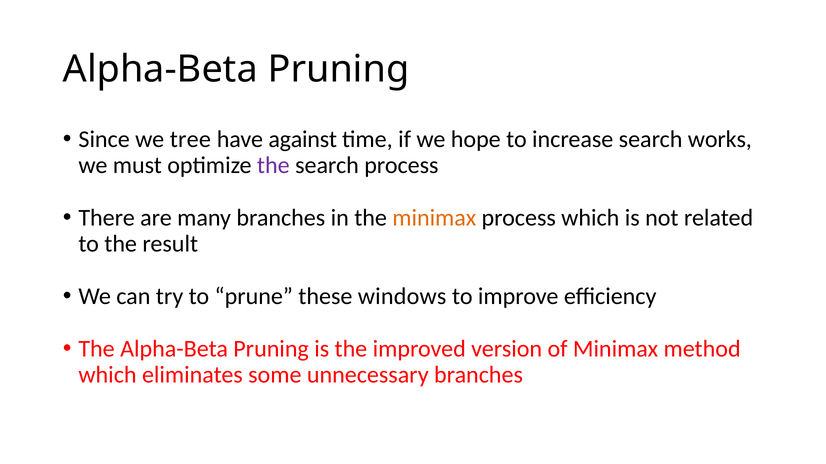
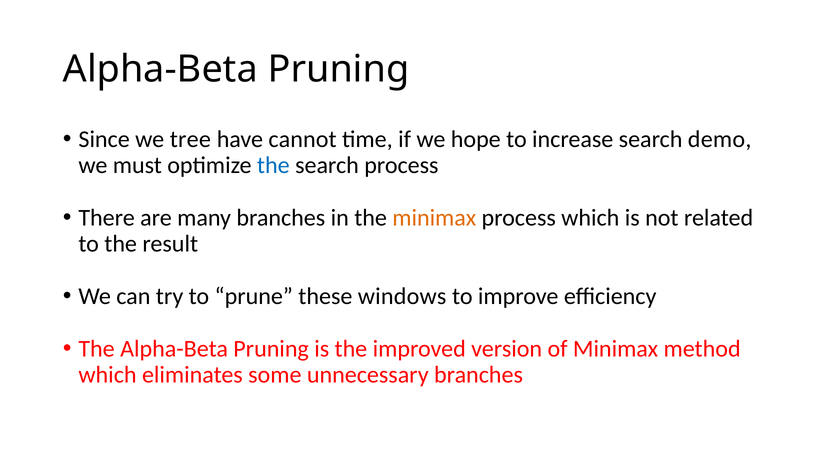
against: against -> cannot
works: works -> demo
the at (273, 166) colour: purple -> blue
